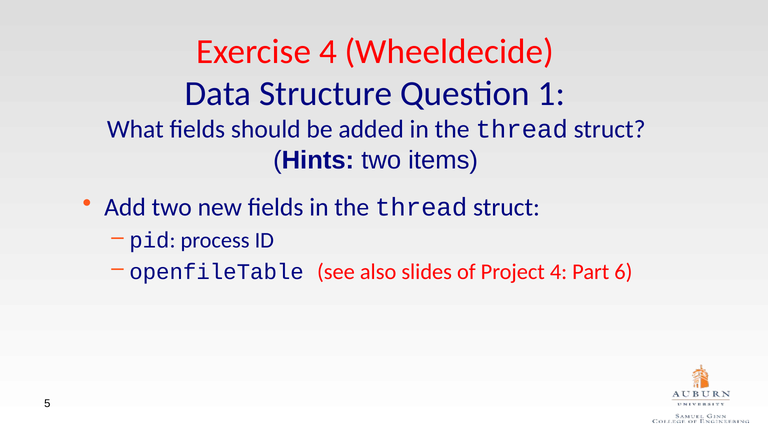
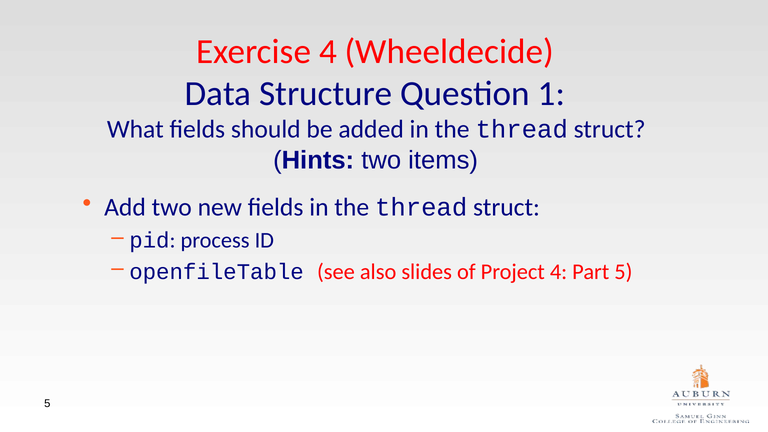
Part 6: 6 -> 5
